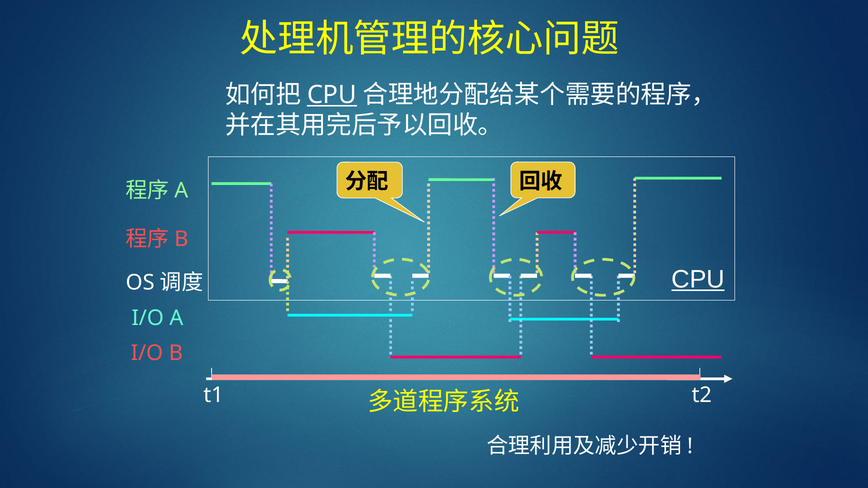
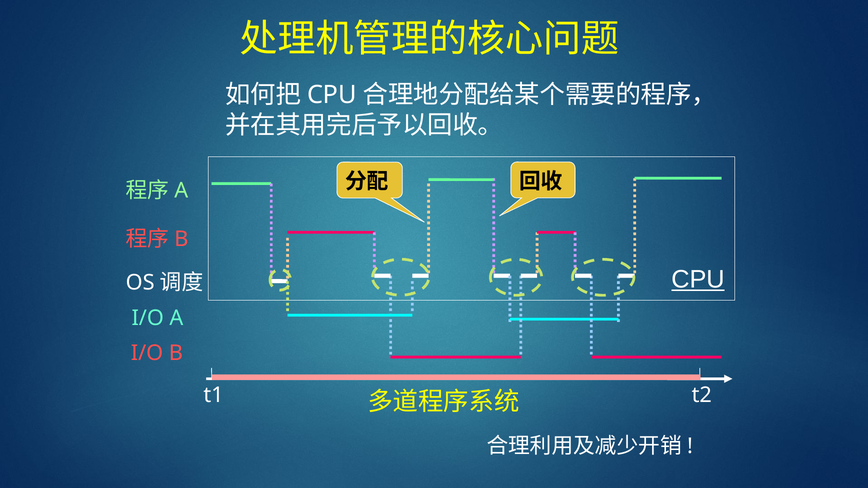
CPU at (332, 95) underline: present -> none
